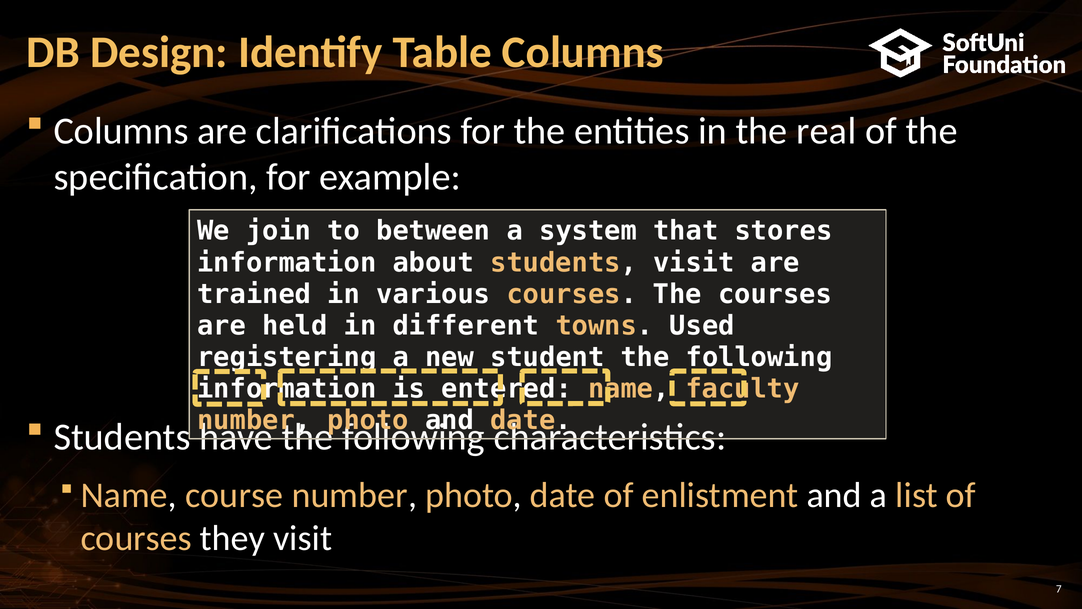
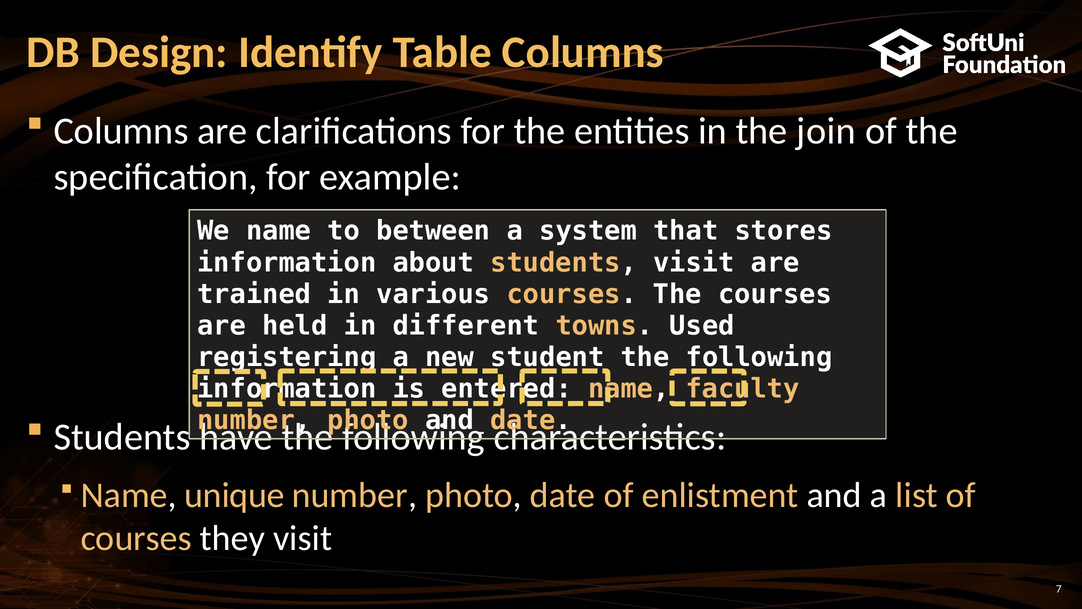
real: real -> join
We join: join -> name
course: course -> unique
